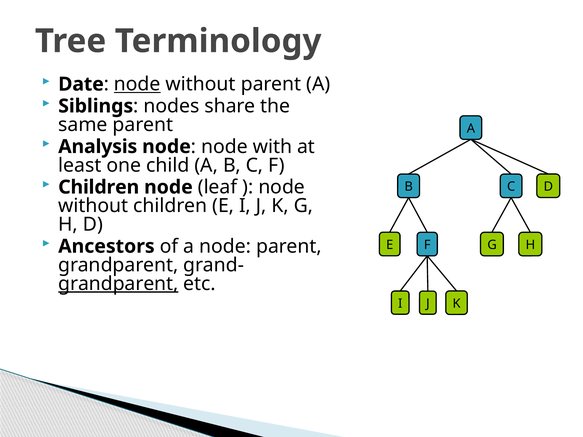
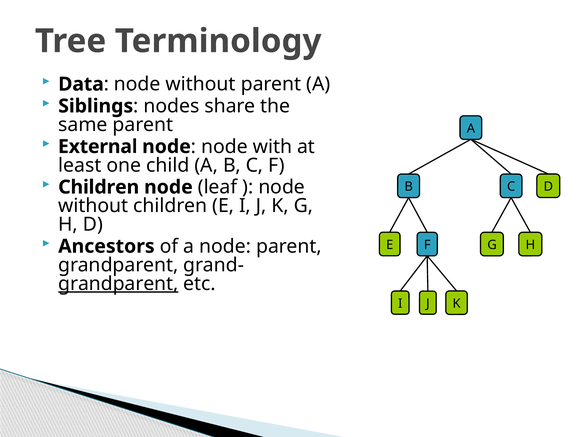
Date: Date -> Data
node at (137, 84) underline: present -> none
Analysis: Analysis -> External
